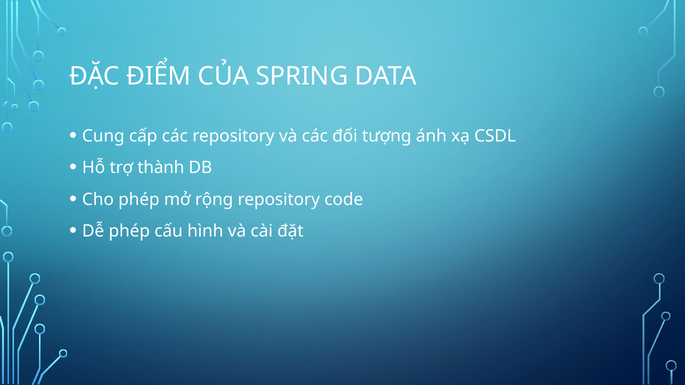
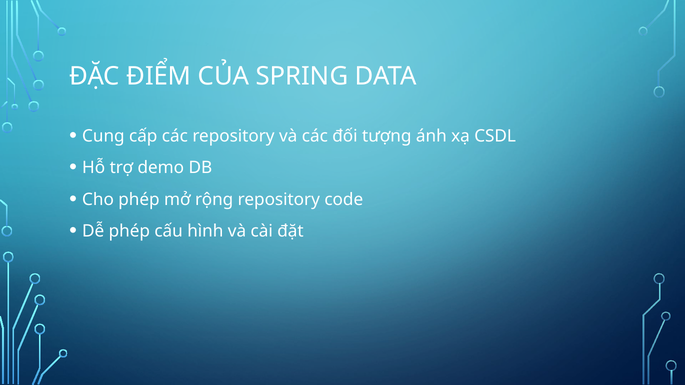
thành: thành -> demo
